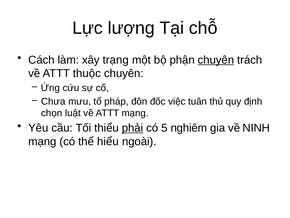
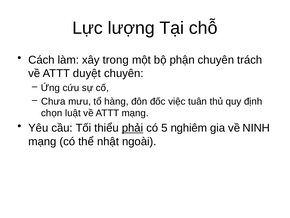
trạng: trạng -> trong
chuyên at (216, 60) underline: present -> none
thuộc: thuộc -> duyệt
pháp: pháp -> hàng
hiểu: hiểu -> nhật
